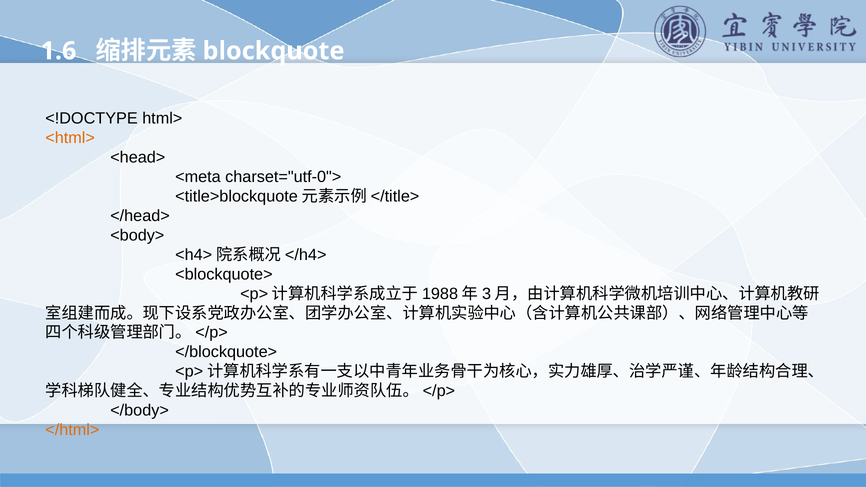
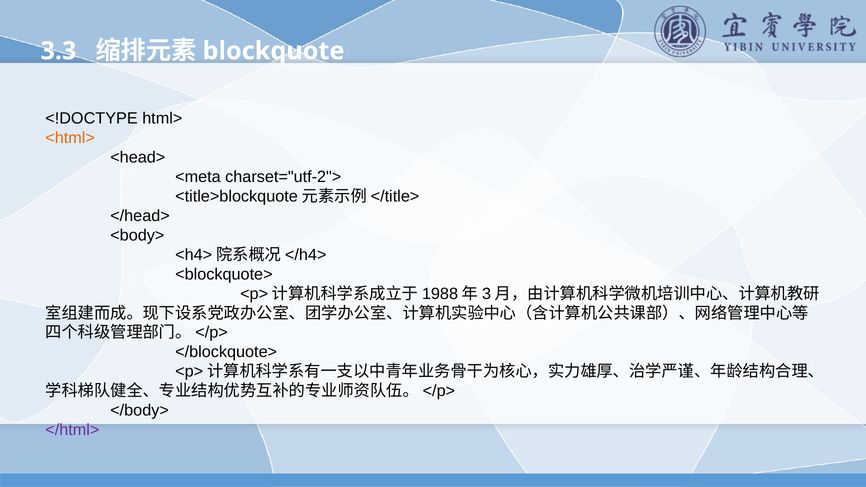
1.6: 1.6 -> 3.3
charset="utf-0">: charset="utf-0"> -> charset="utf-2">
</html> colour: orange -> purple
